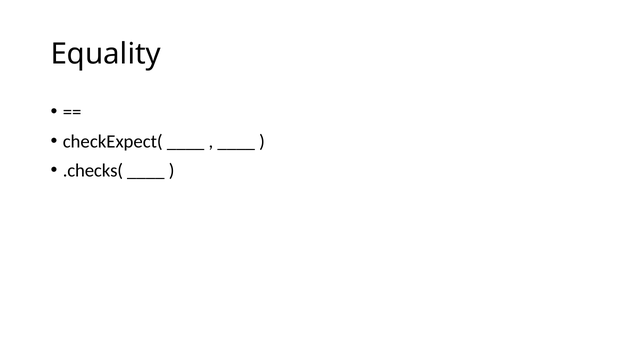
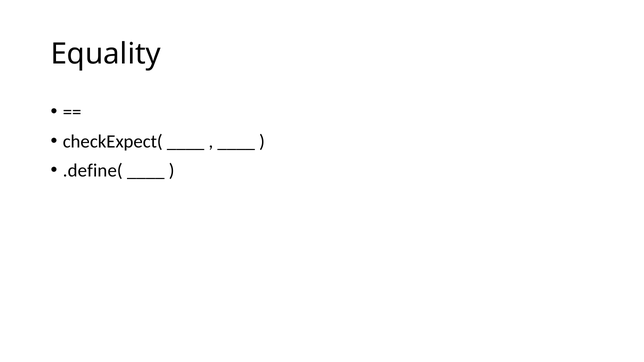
.checks(: .checks( -> .define(
